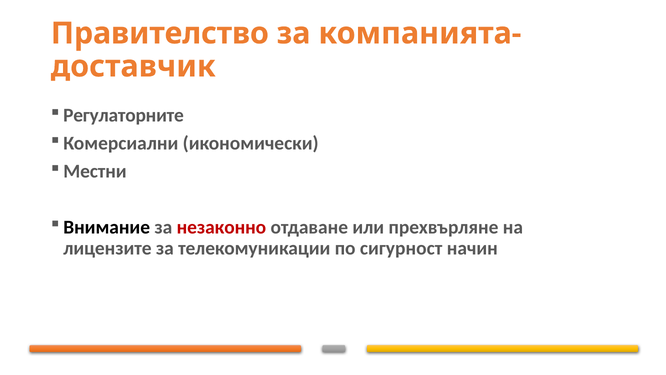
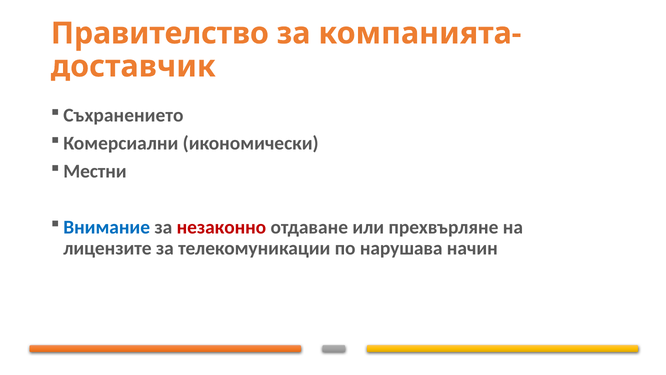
Регулаторните: Регулаторните -> Съхранението
Внимание colour: black -> blue
сигурност: сигурност -> нарушава
